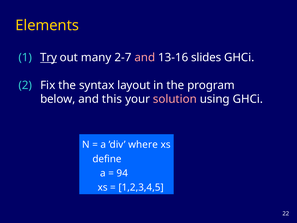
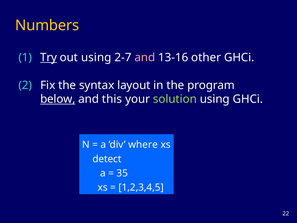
Elements: Elements -> Numbers
out many: many -> using
slides: slides -> other
below underline: none -> present
solution colour: pink -> light green
define: define -> detect
94: 94 -> 35
